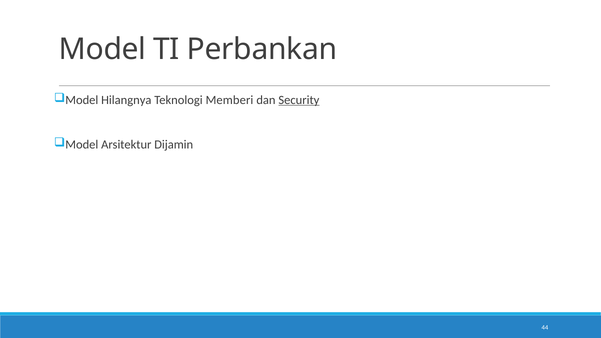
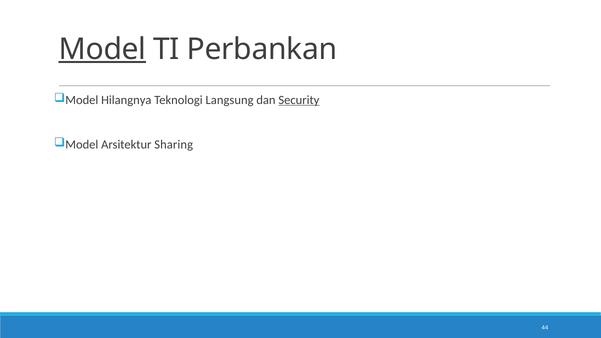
Model at (102, 49) underline: none -> present
Memberi: Memberi -> Langsung
Dijamin: Dijamin -> Sharing
